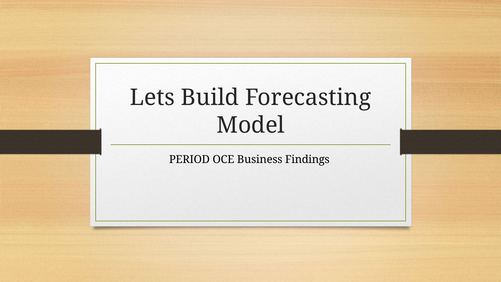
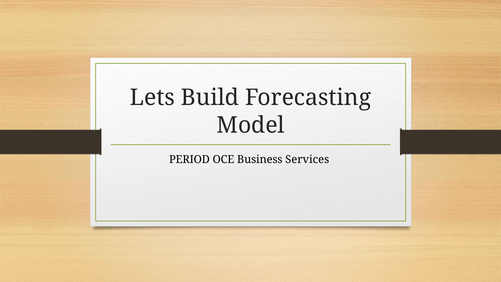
Findings: Findings -> Services
